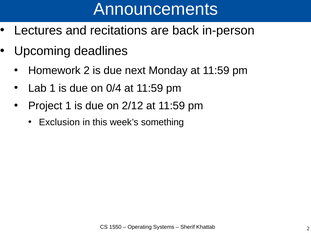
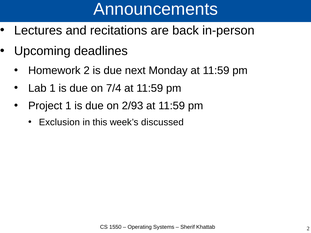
0/4: 0/4 -> 7/4
2/12: 2/12 -> 2/93
something: something -> discussed
